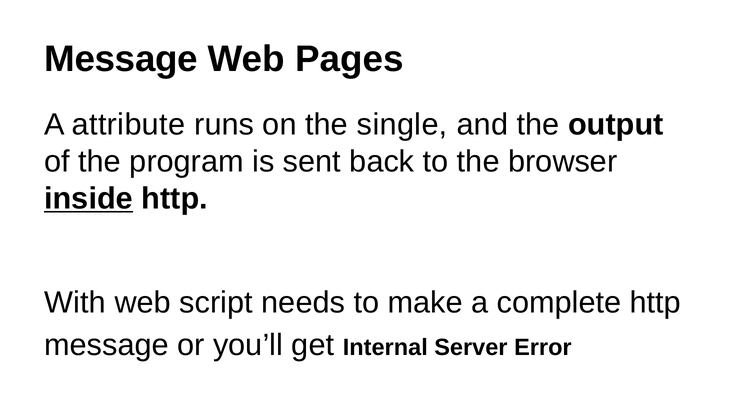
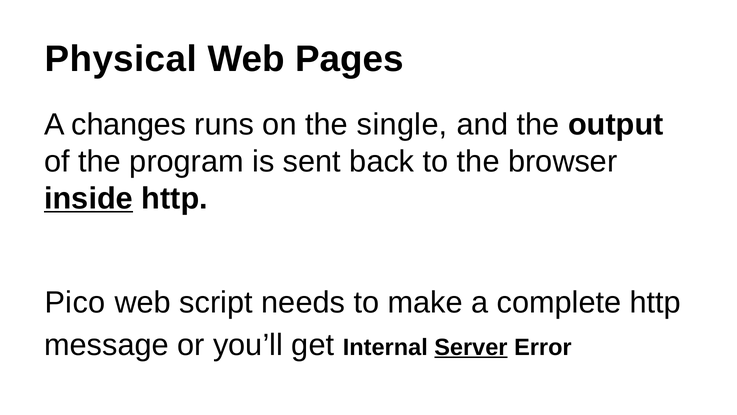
Message at (121, 59): Message -> Physical
attribute: attribute -> changes
With: With -> Pico
Server underline: none -> present
